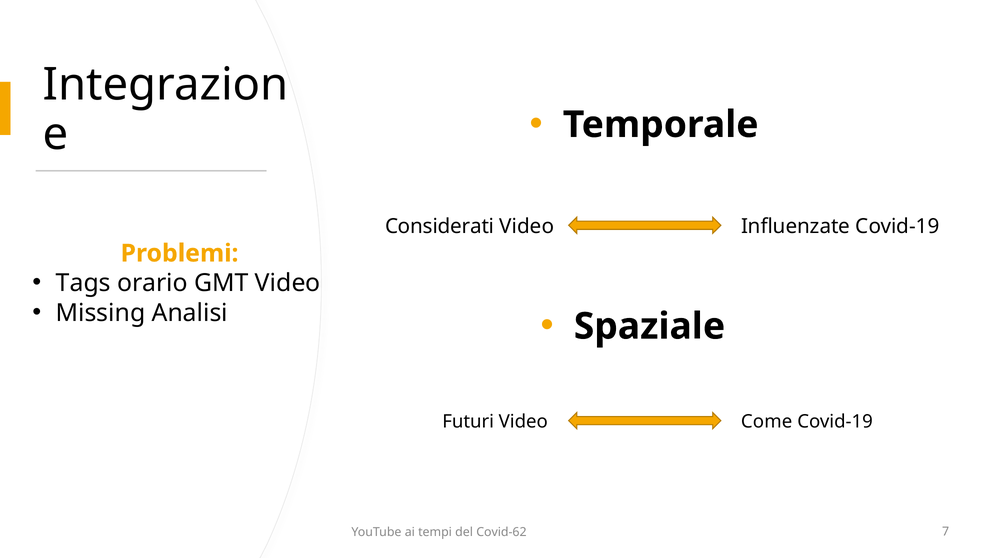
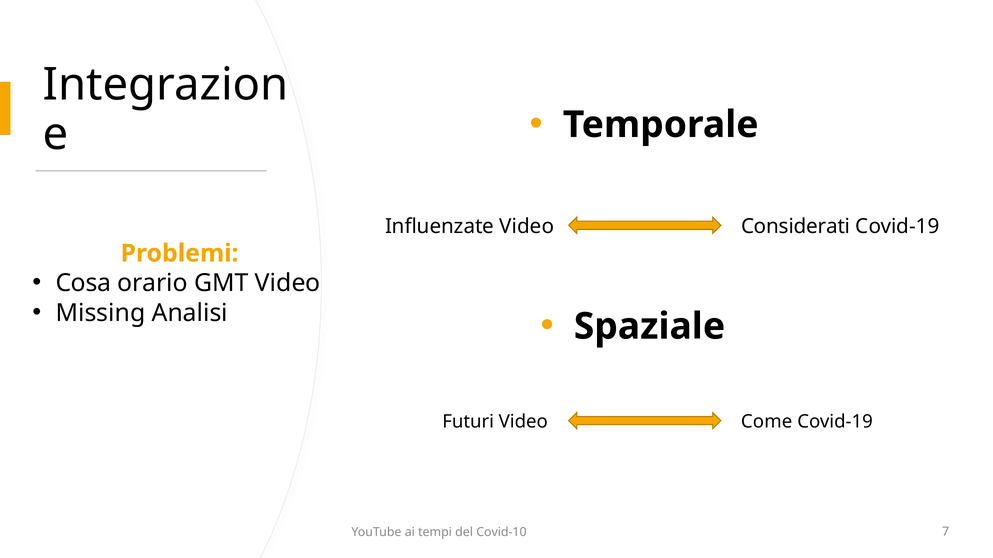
Considerati: Considerati -> Influenzate
Influenzate: Influenzate -> Considerati
Tags: Tags -> Cosa
Covid-62: Covid-62 -> Covid-10
